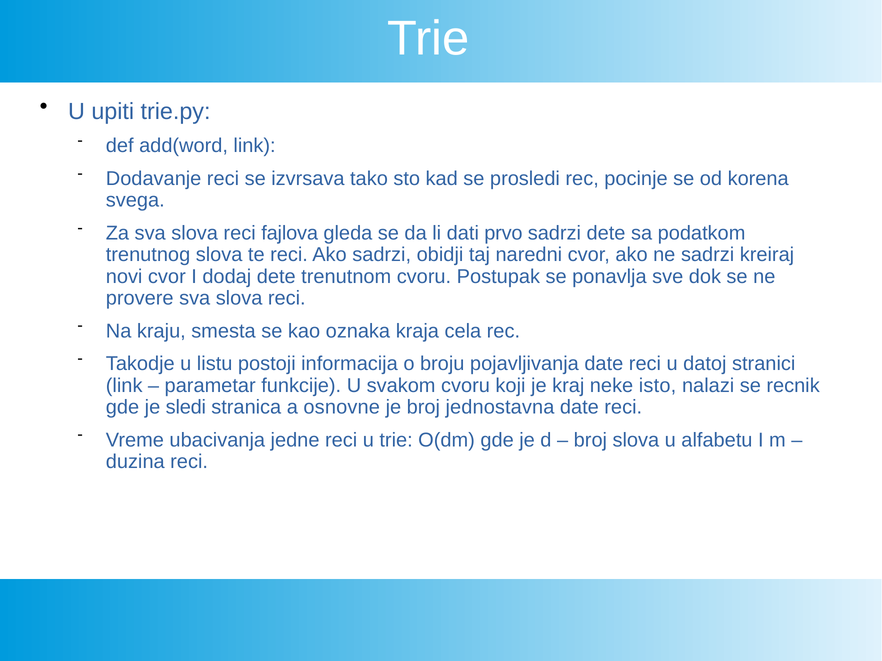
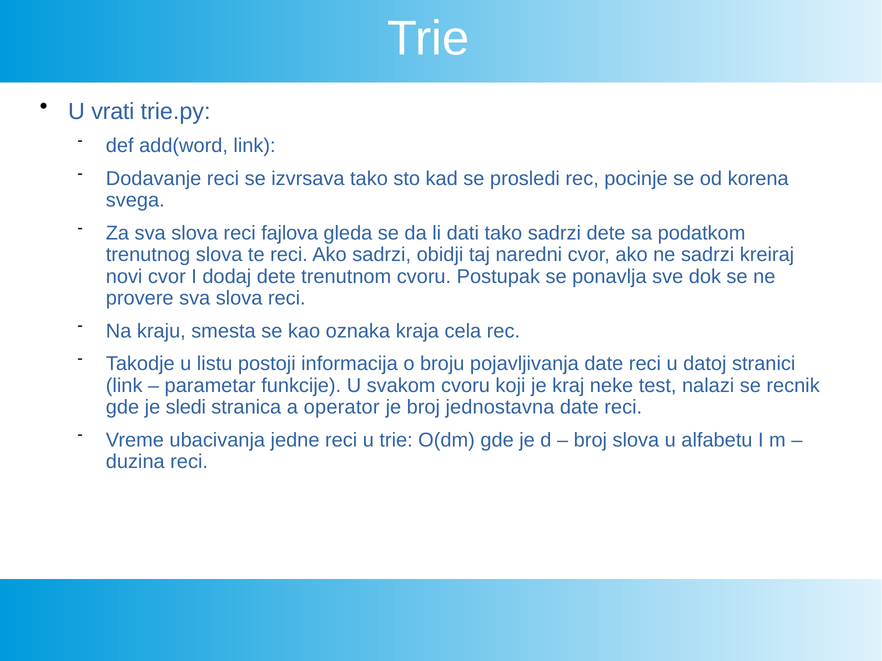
upiti: upiti -> vrati
dati prvo: prvo -> tako
isto: isto -> test
osnovne: osnovne -> operator
